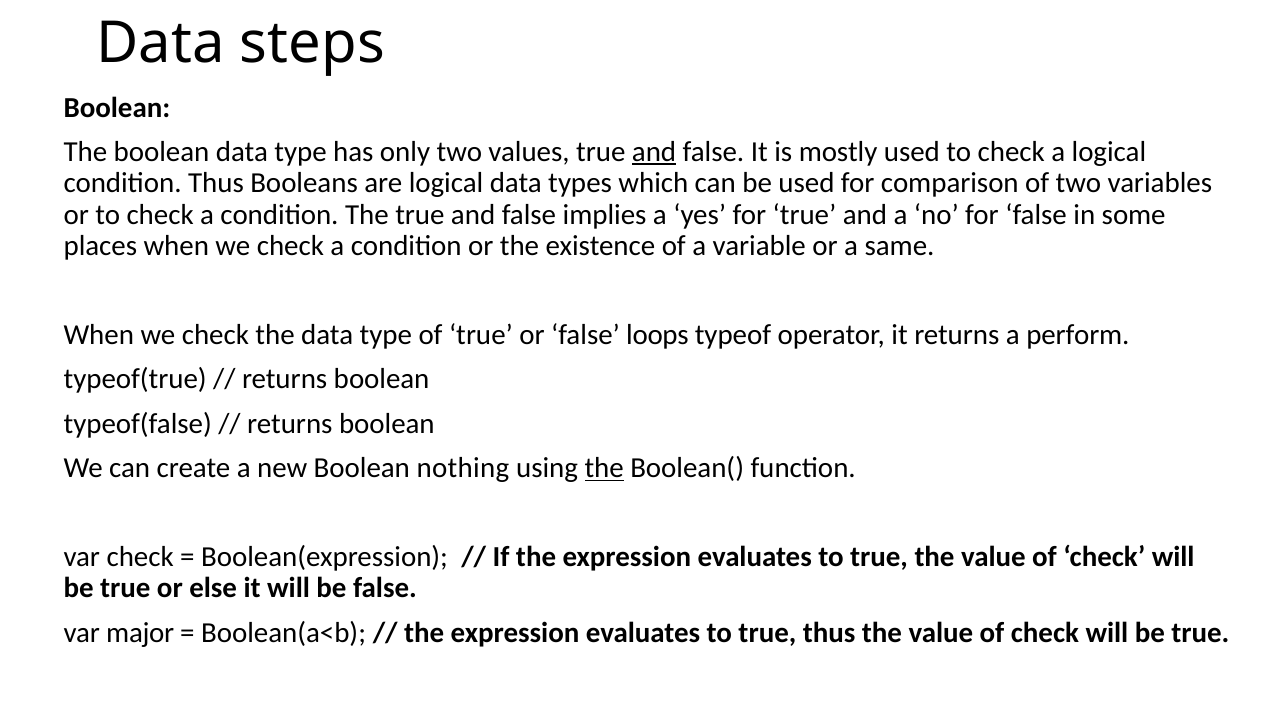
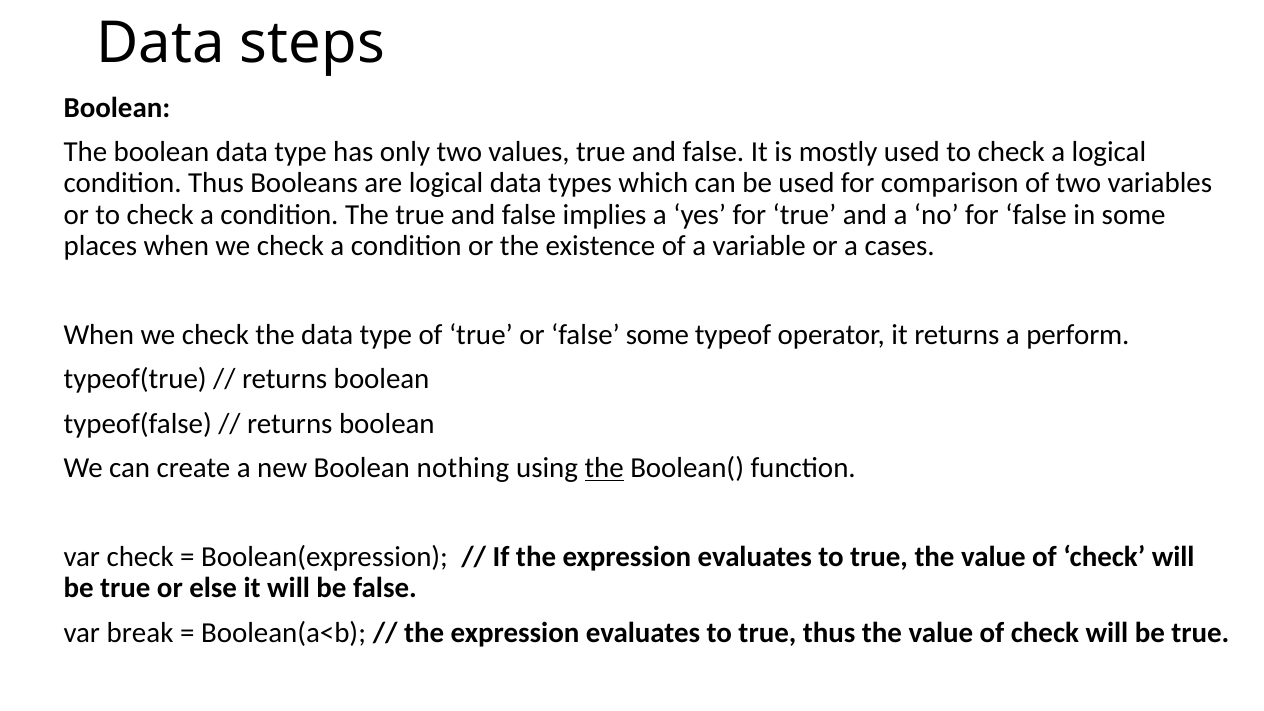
and at (654, 152) underline: present -> none
same: same -> cases
false loops: loops -> some
major: major -> break
